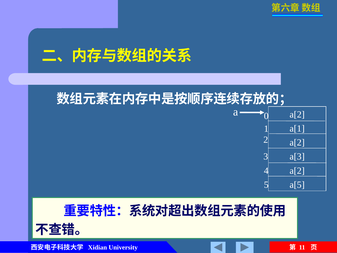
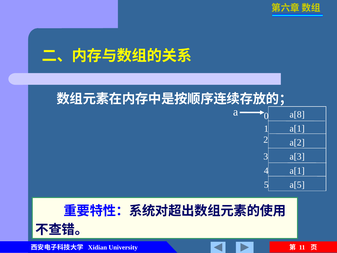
a[2 at (297, 114): a[2 -> a[8
a[2 at (297, 171): a[2 -> a[1
